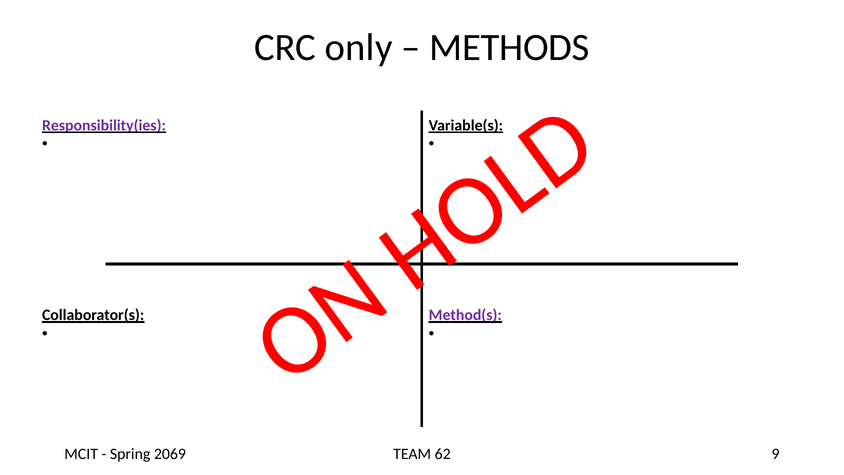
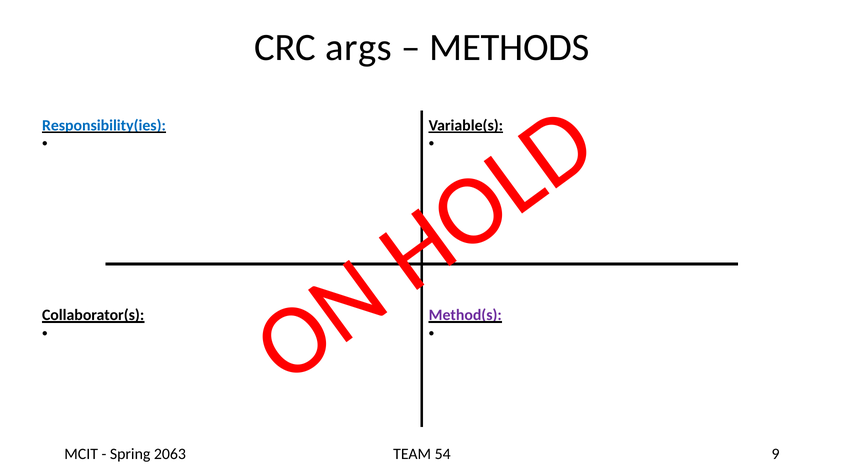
only: only -> args
Responsibility(ies colour: purple -> blue
2069: 2069 -> 2063
62: 62 -> 54
